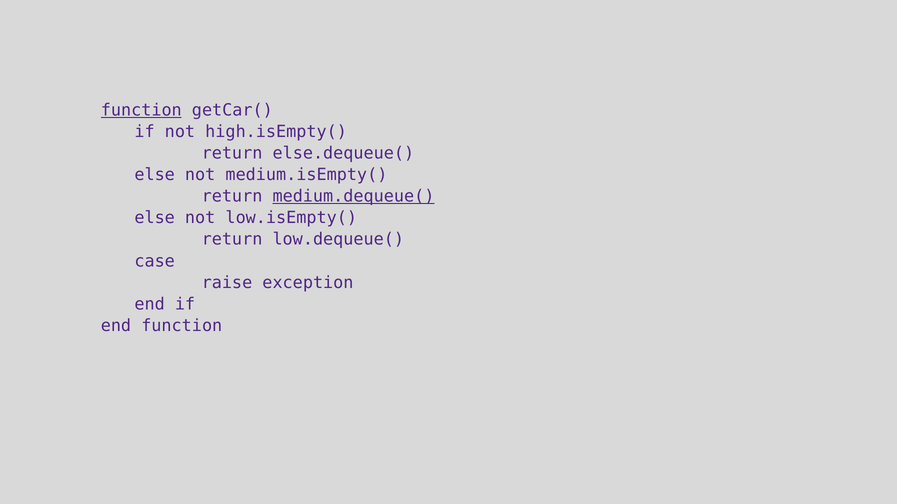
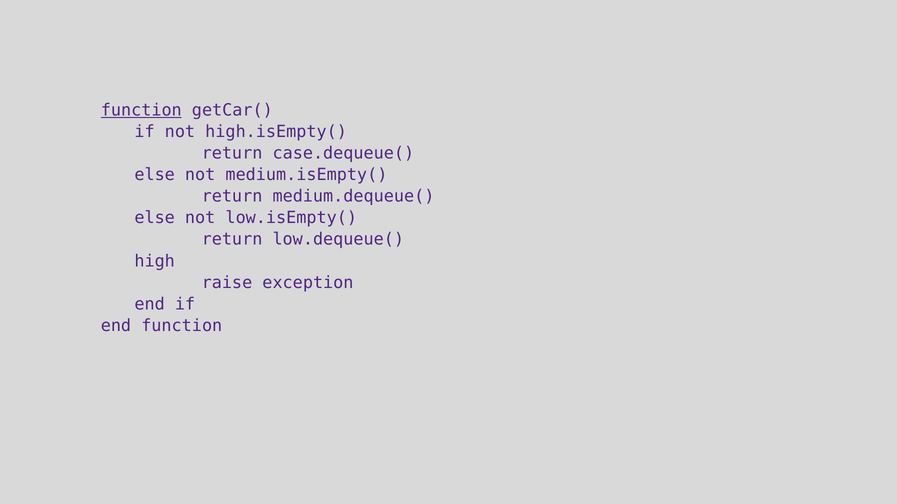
else.dequeue(: else.dequeue( -> case.dequeue(
medium.dequeue( underline: present -> none
case: case -> high
